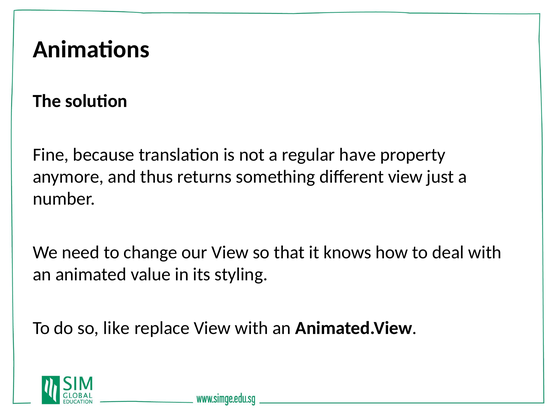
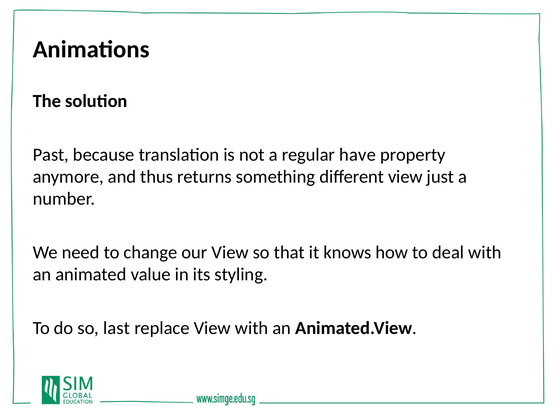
Fine: Fine -> Past
like: like -> last
